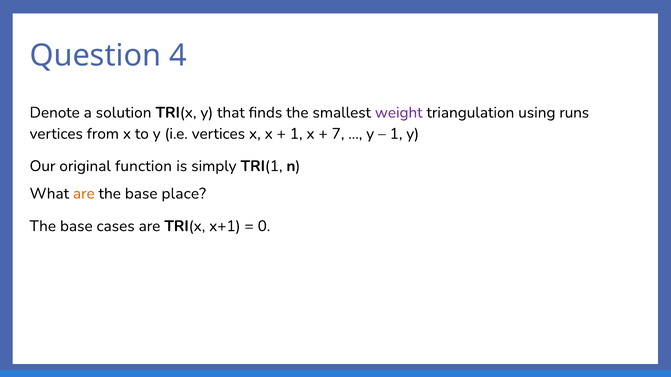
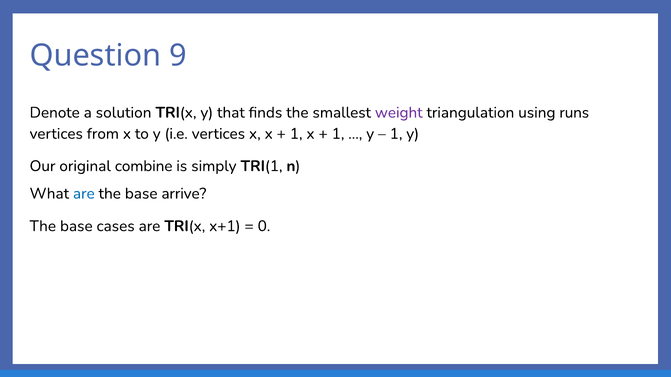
4: 4 -> 9
7 at (338, 134): 7 -> 1
function: function -> combine
are at (84, 194) colour: orange -> blue
place: place -> arrive
